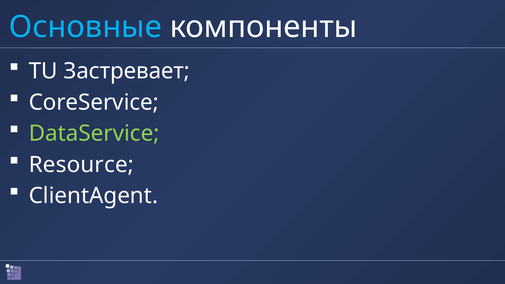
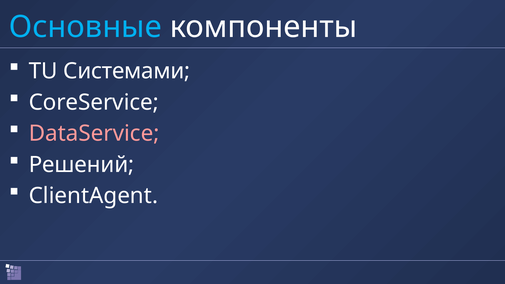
Застревает: Застревает -> Системами
DataService colour: light green -> pink
Resource: Resource -> Решений
